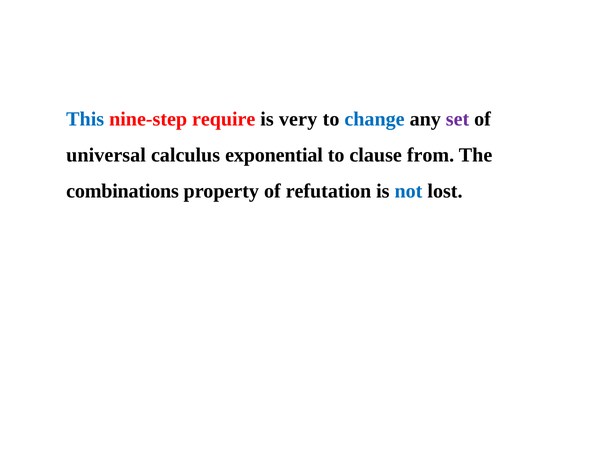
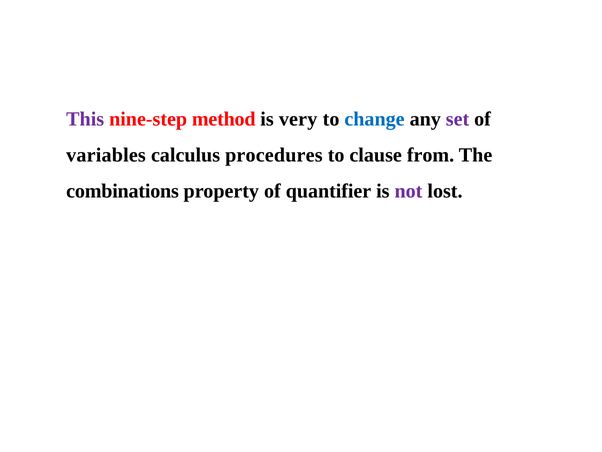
This colour: blue -> purple
require: require -> method
universal: universal -> variables
exponential: exponential -> procedures
refutation: refutation -> quantifier
not colour: blue -> purple
